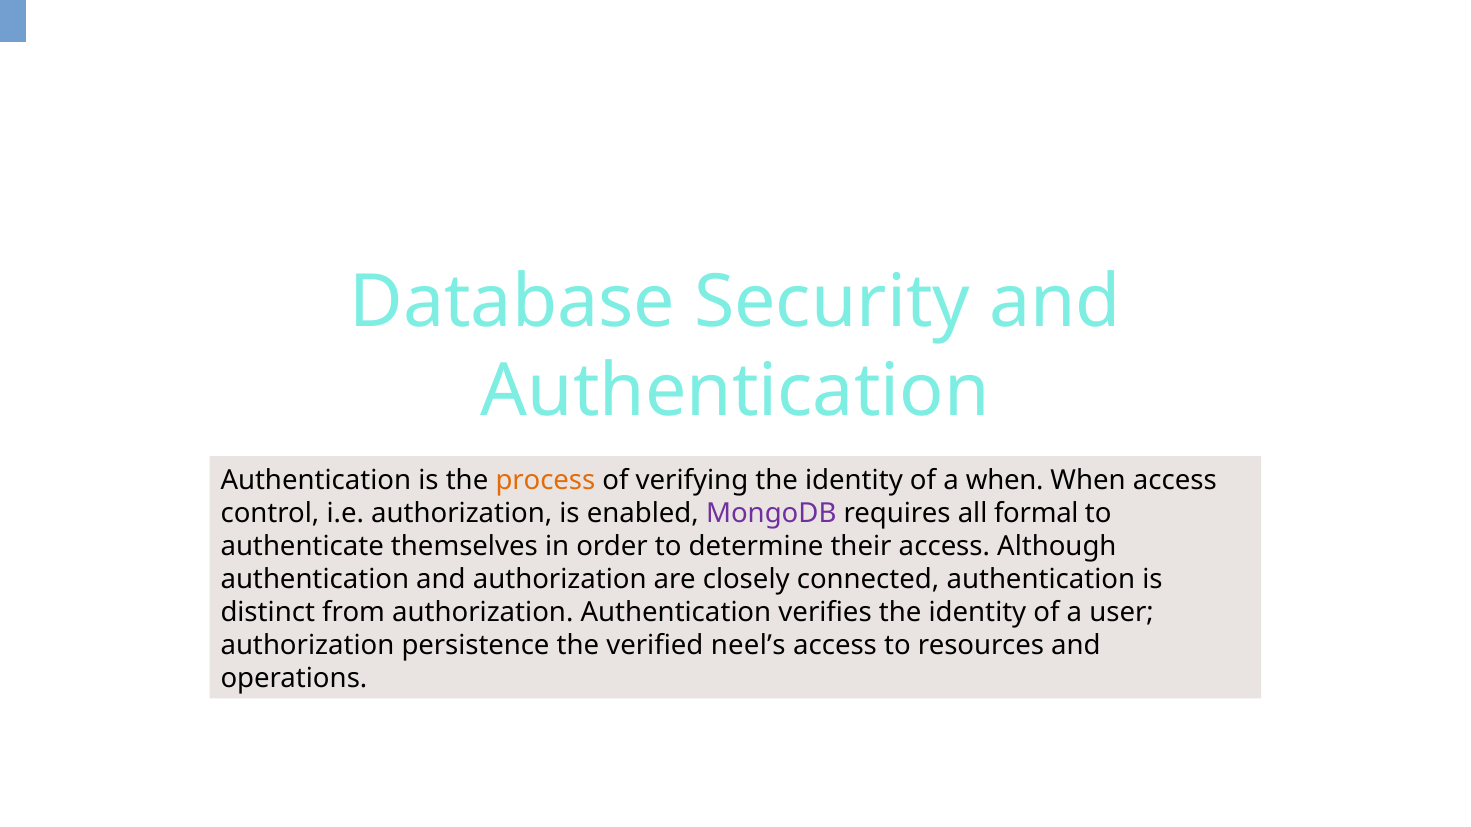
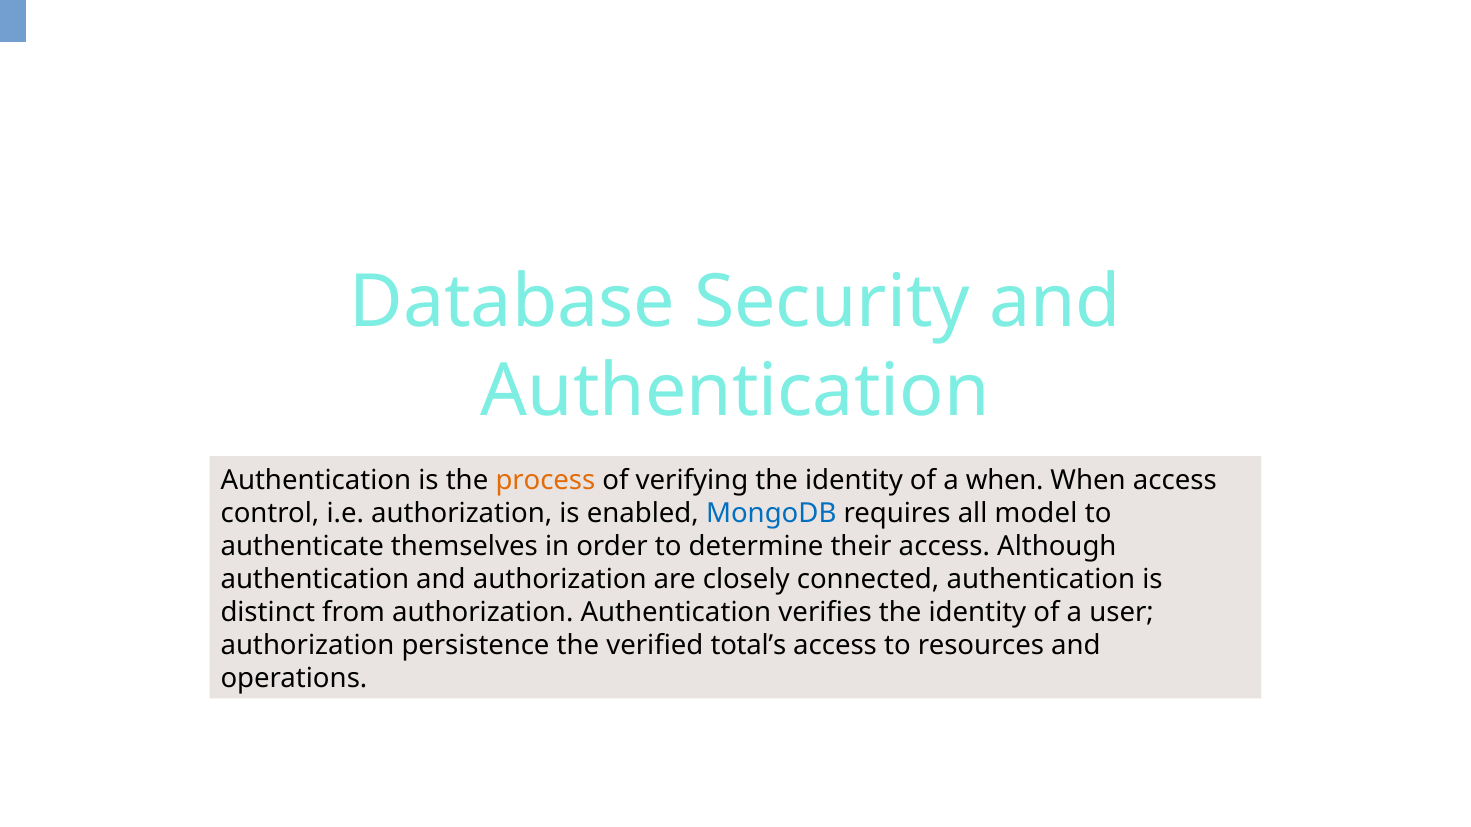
MongoDB colour: purple -> blue
formal: formal -> model
neel’s: neel’s -> total’s
